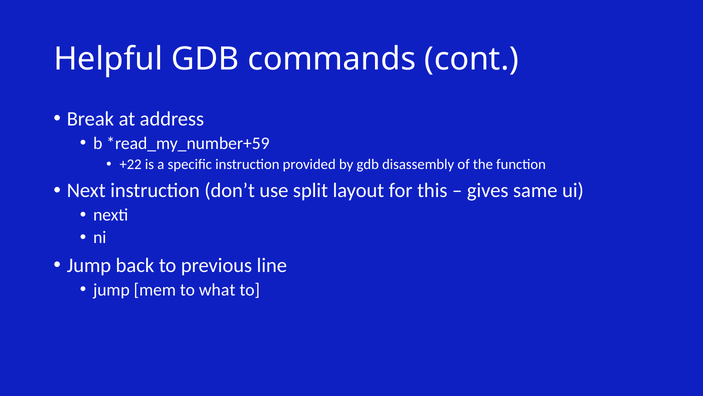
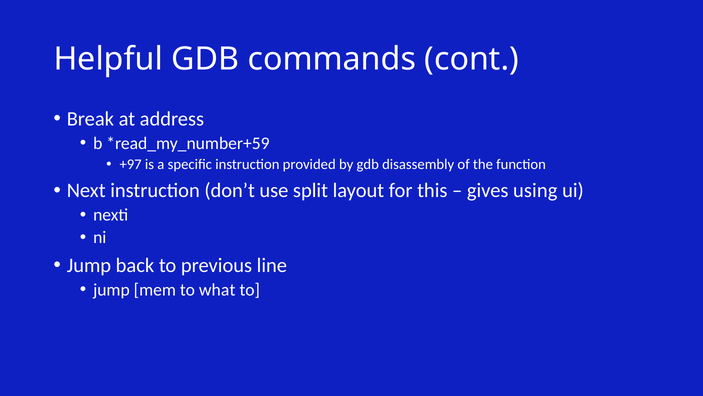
+22: +22 -> +97
same: same -> using
